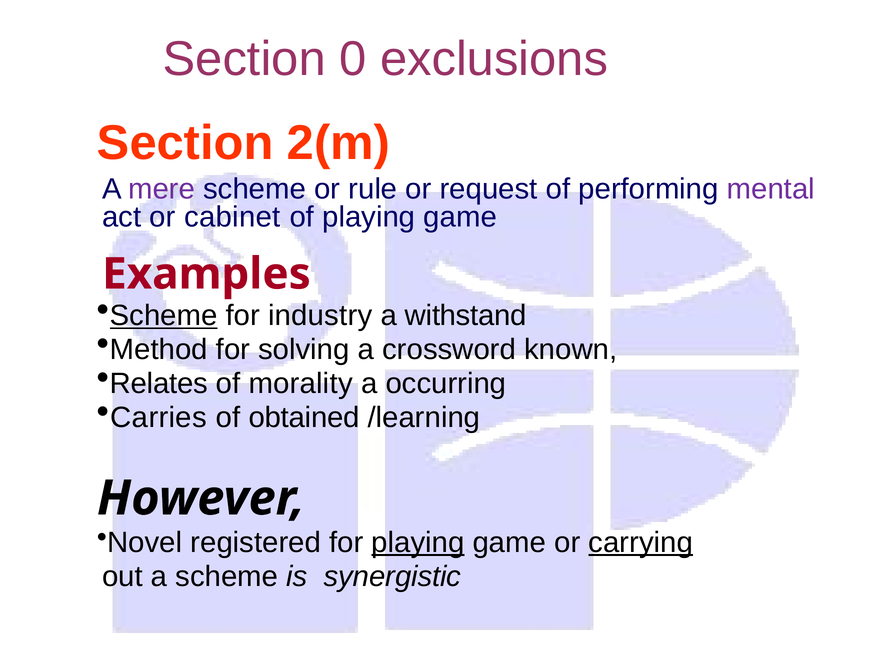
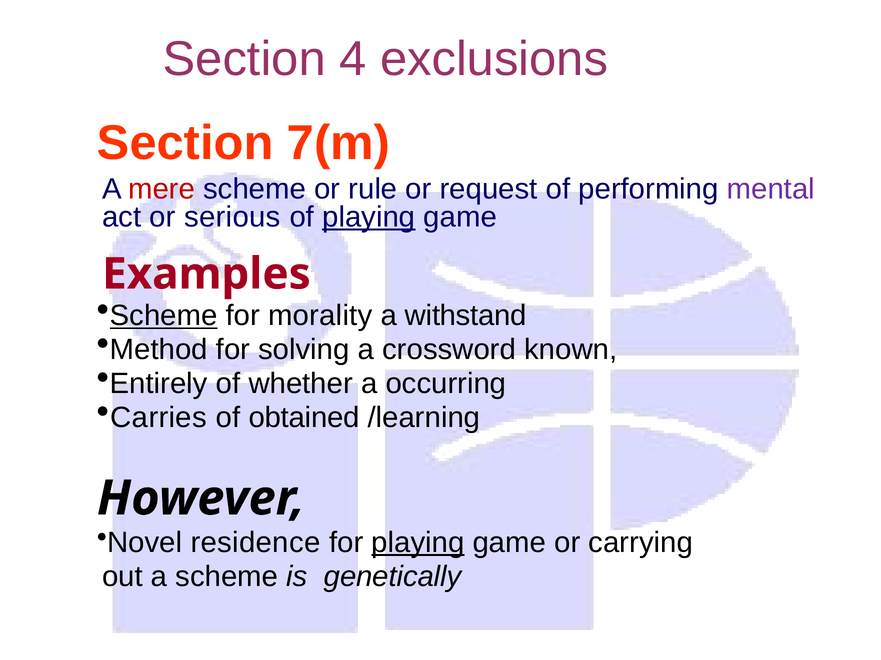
0: 0 -> 4
2(m: 2(m -> 7(m
mere colour: purple -> red
cabinet: cabinet -> serious
playing at (369, 217) underline: none -> present
industry: industry -> morality
Relates: Relates -> Entirely
morality: morality -> whether
registered: registered -> residence
carrying underline: present -> none
synergistic: synergistic -> genetically
